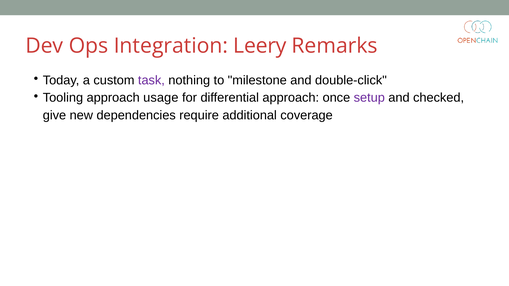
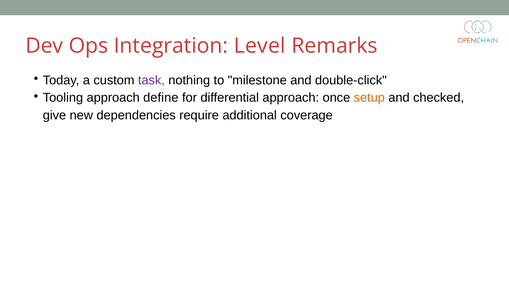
Leery: Leery -> Level
usage: usage -> define
setup colour: purple -> orange
